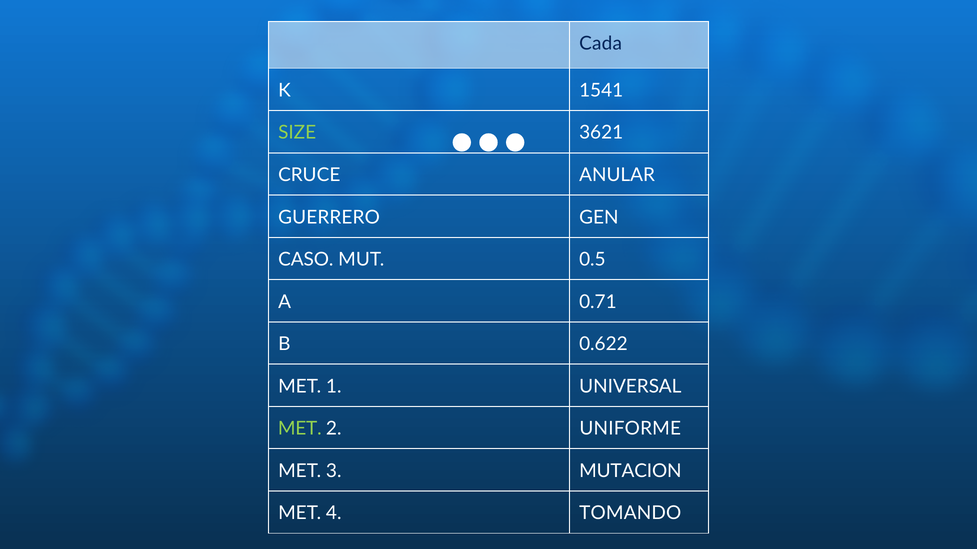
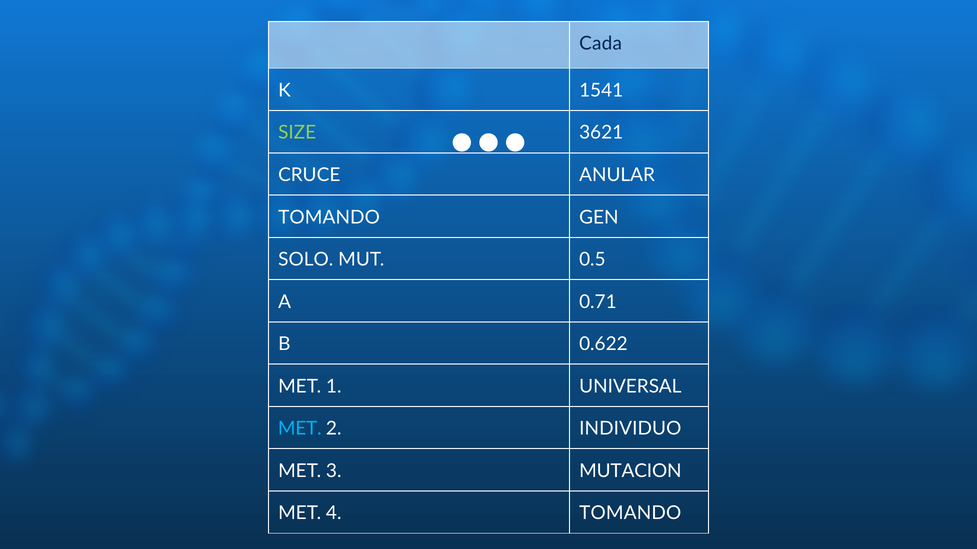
GUERRERO at (329, 217): GUERRERO -> TOMANDO
CASO: CASO -> SOLO
MET at (300, 429) colour: light green -> light blue
UNIFORME: UNIFORME -> INDIVIDUO
